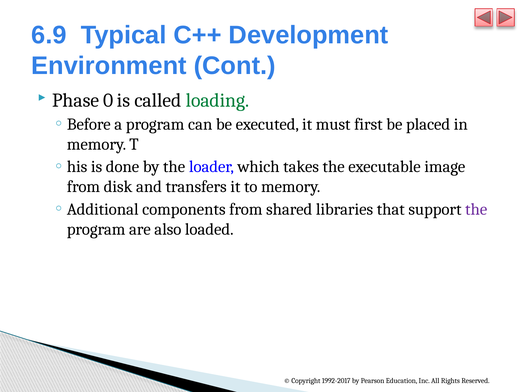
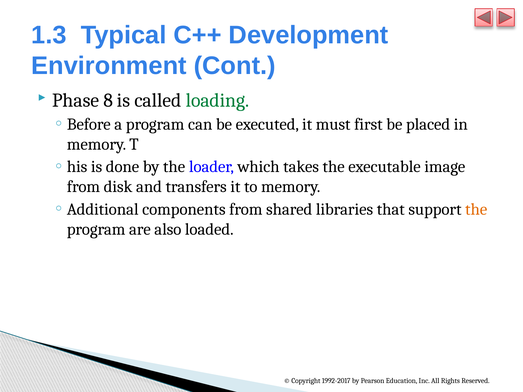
6.9: 6.9 -> 1.3
0: 0 -> 8
the at (476, 209) colour: purple -> orange
